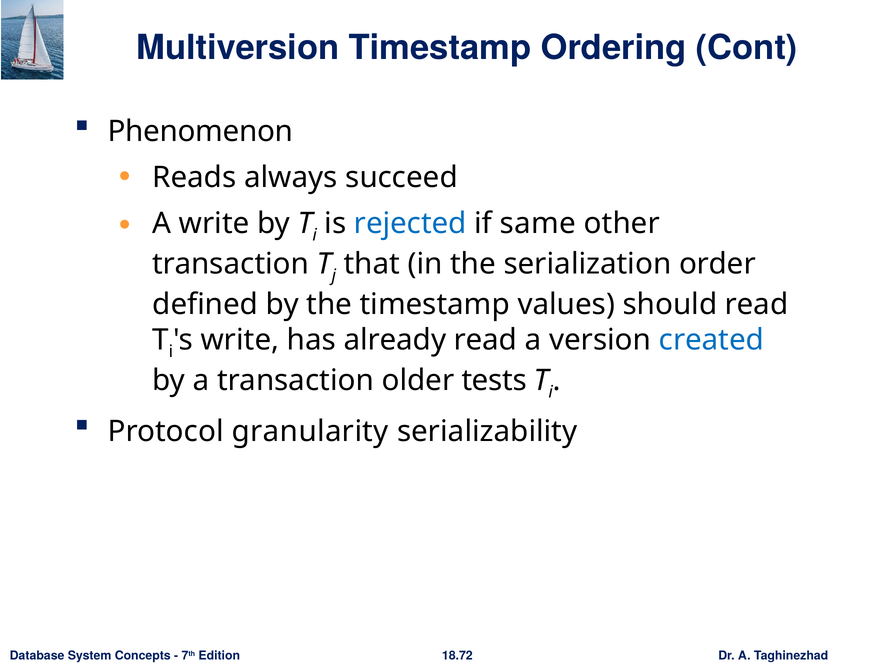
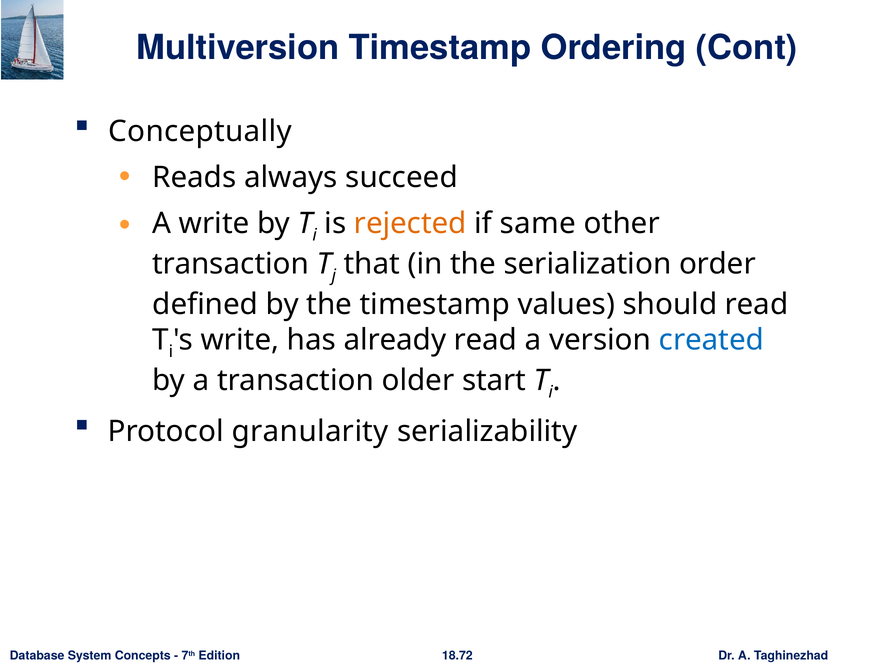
Phenomenon: Phenomenon -> Conceptually
rejected colour: blue -> orange
tests: tests -> start
